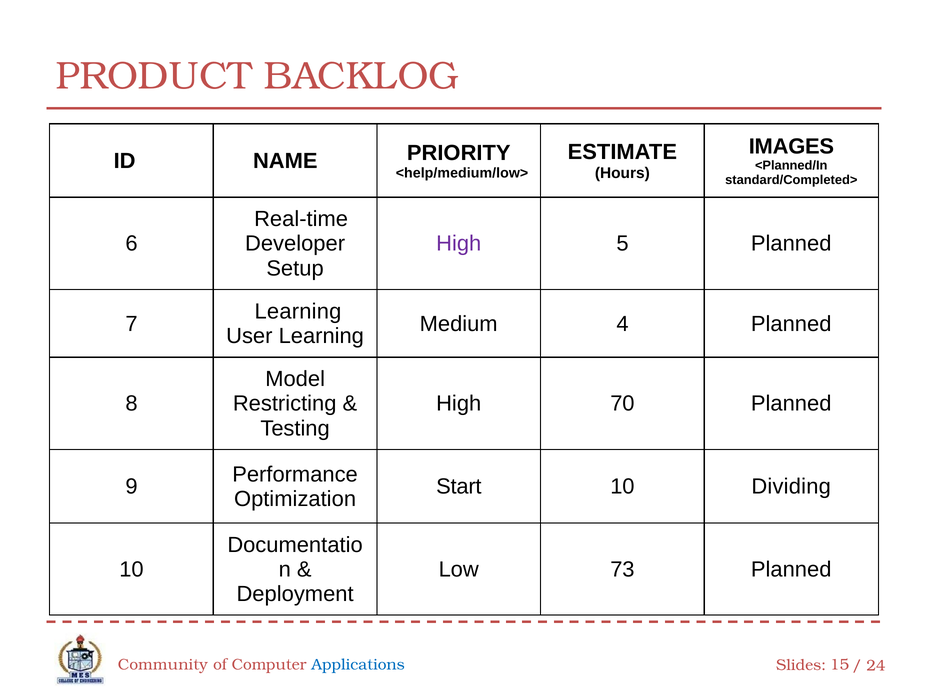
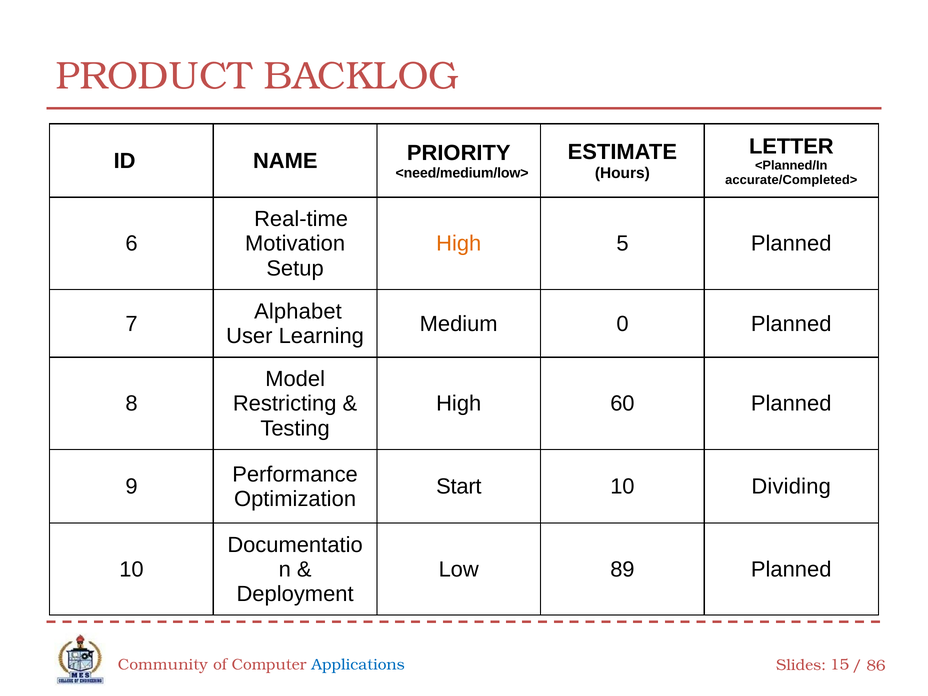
IMAGES: IMAGES -> LETTER
<help/medium/low>: <help/medium/low> -> <need/medium/low>
standard/Completed>: standard/Completed> -> accurate/Completed>
Developer: Developer -> Motivation
High at (459, 244) colour: purple -> orange
Learning at (298, 311): Learning -> Alphabet
4: 4 -> 0
70: 70 -> 60
73: 73 -> 89
24: 24 -> 86
